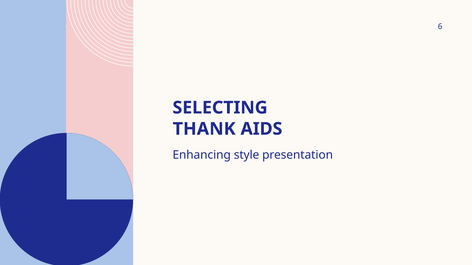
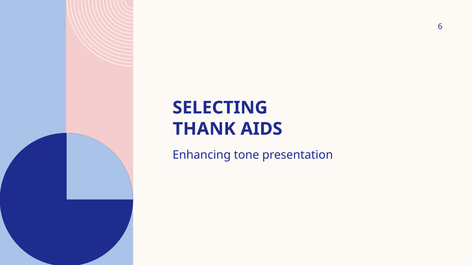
style: style -> tone
